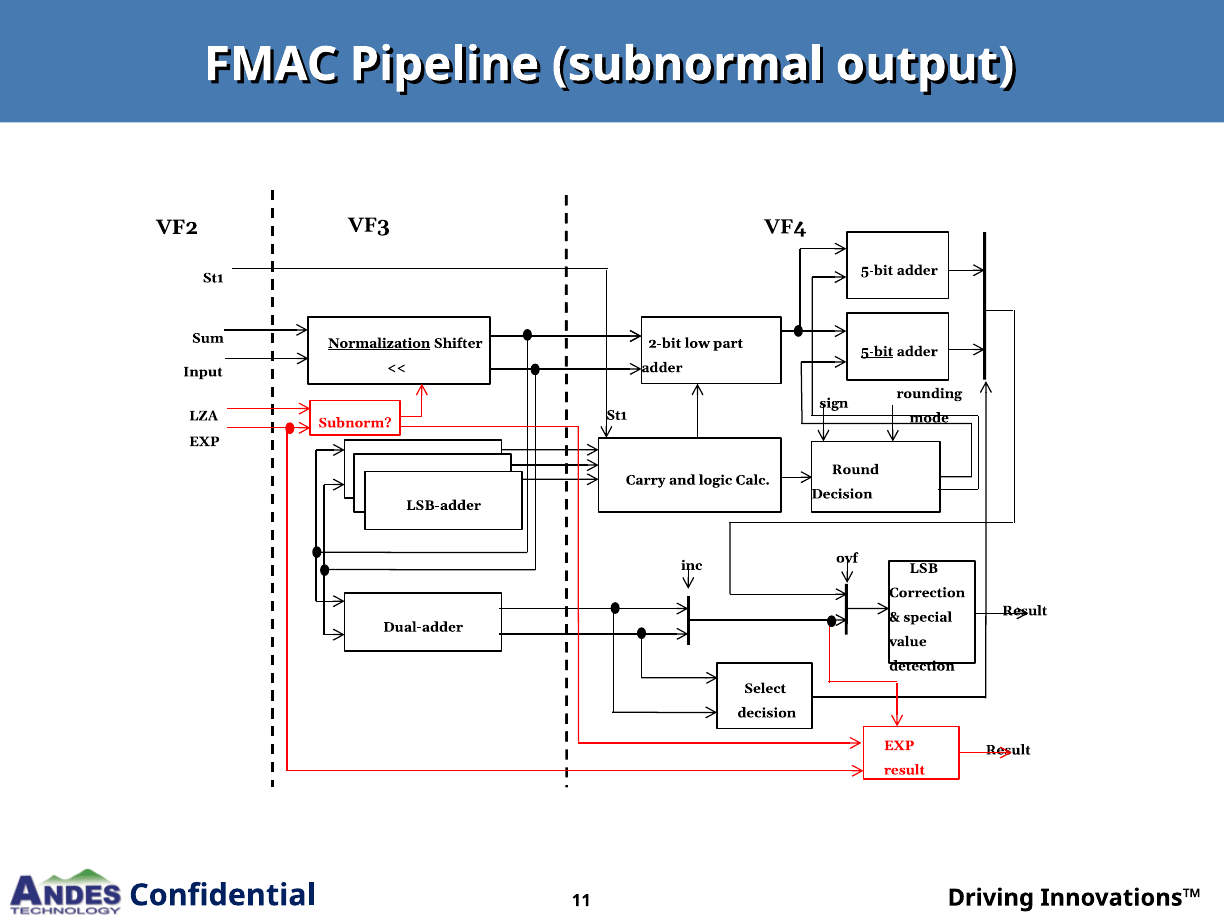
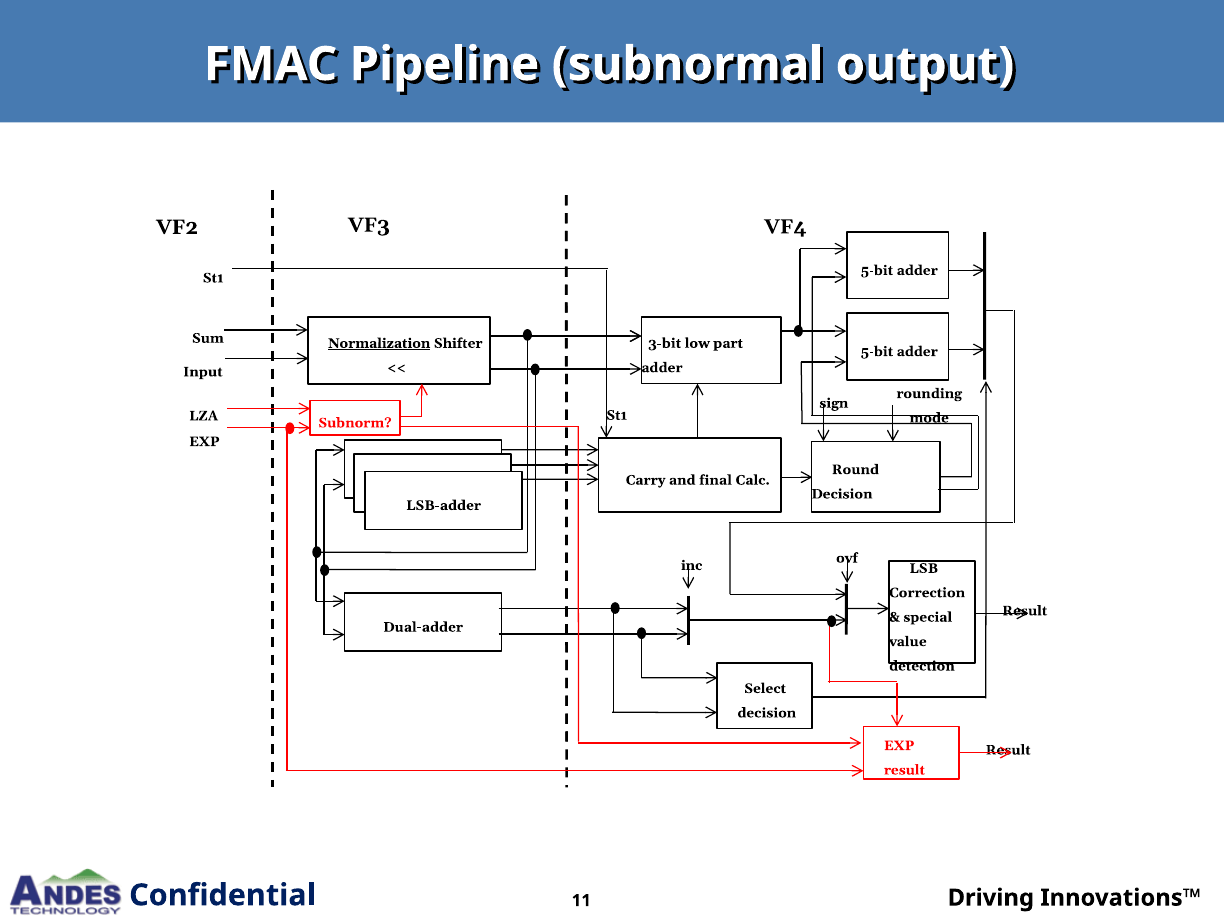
2-bit: 2-bit -> 3-bit
5-bit at (877, 352) underline: present -> none
logic: logic -> final
